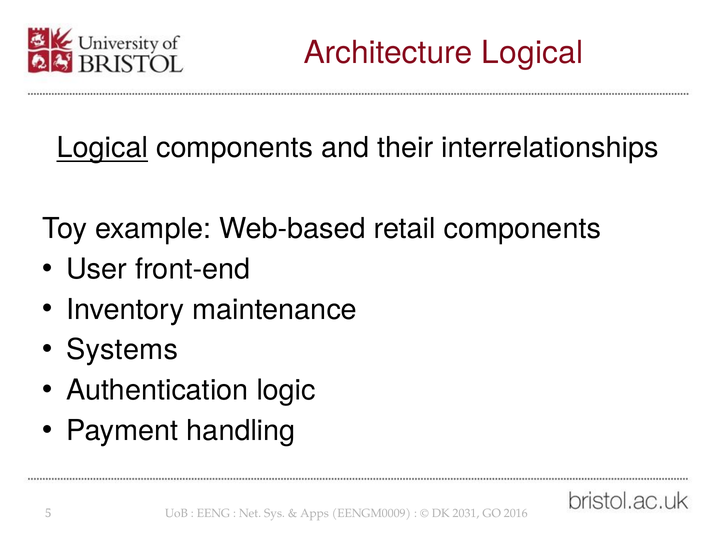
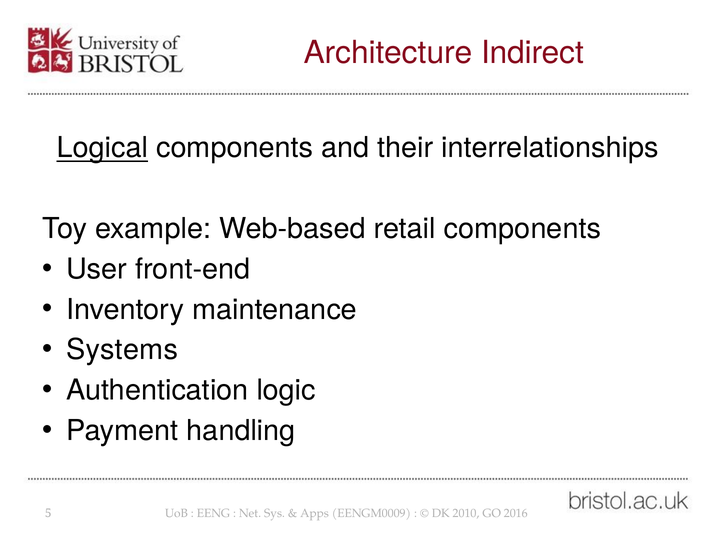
Architecture Logical: Logical -> Indirect
2031: 2031 -> 2010
